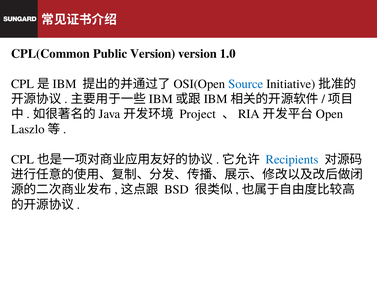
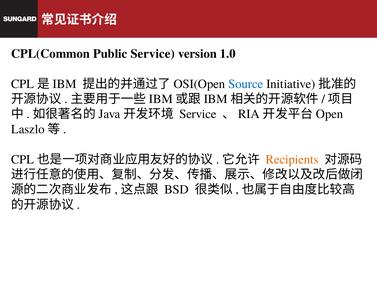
Public Version: Version -> Service
Project at (198, 114): Project -> Service
Recipients colour: blue -> orange
